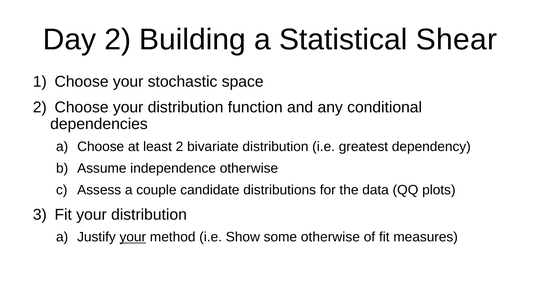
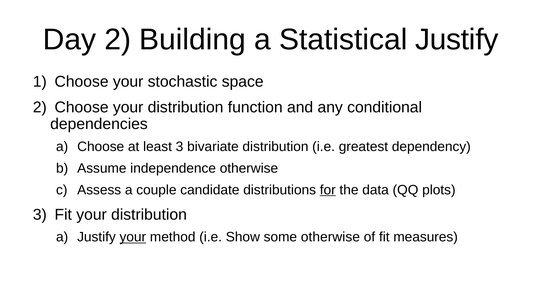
Statistical Shear: Shear -> Justify
least 2: 2 -> 3
for underline: none -> present
